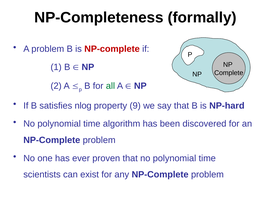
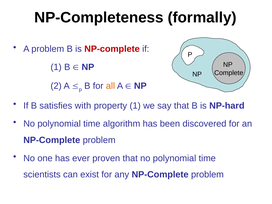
all colour: green -> orange
nlog: nlog -> with
property 9: 9 -> 1
